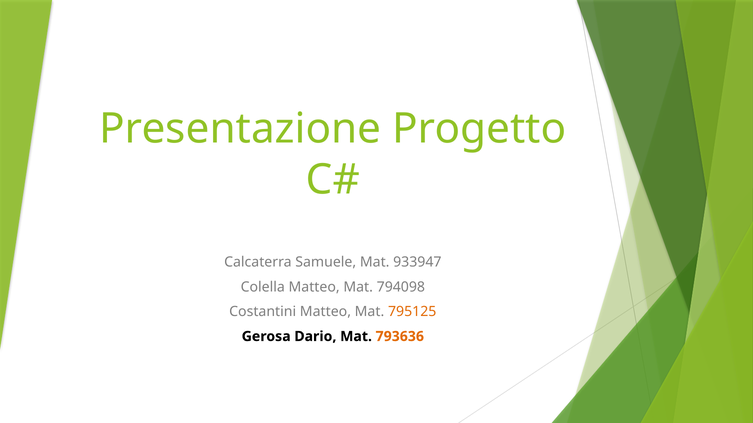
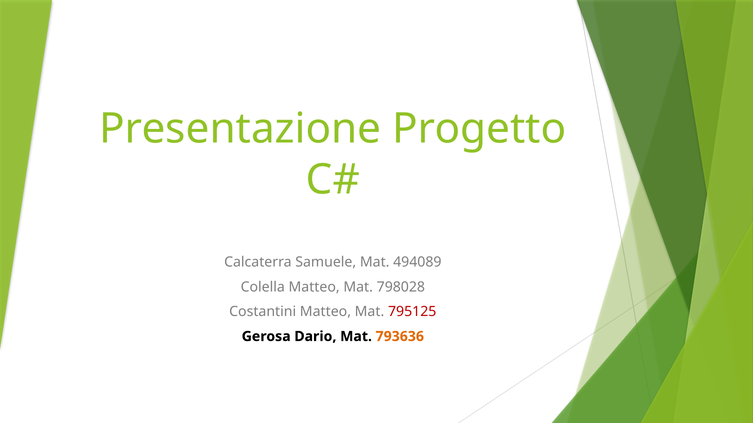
933947: 933947 -> 494089
794098: 794098 -> 798028
795125 colour: orange -> red
